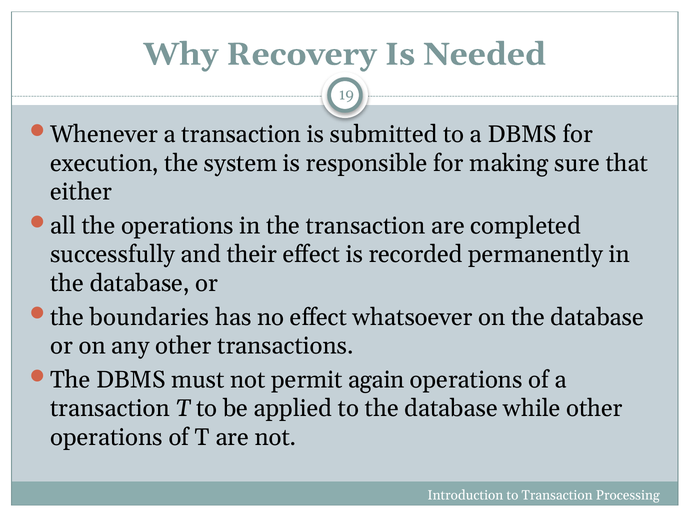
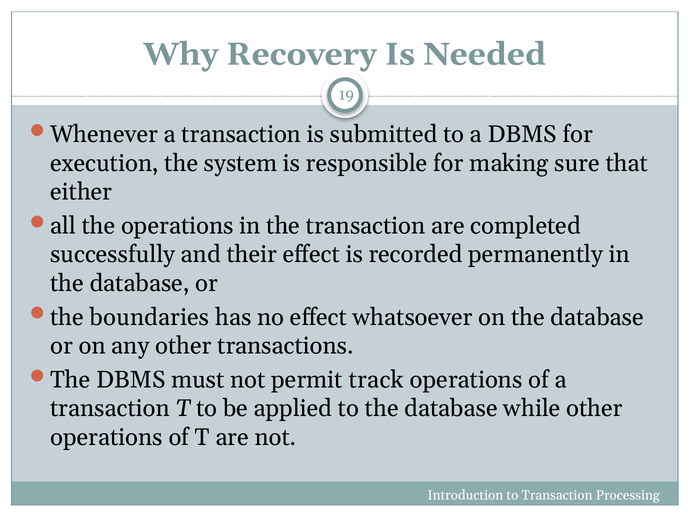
again: again -> track
